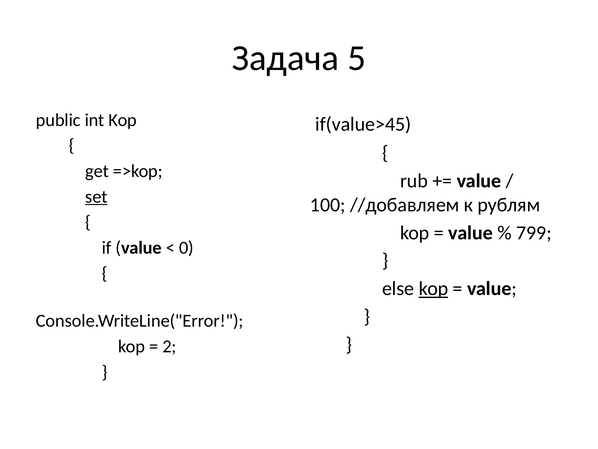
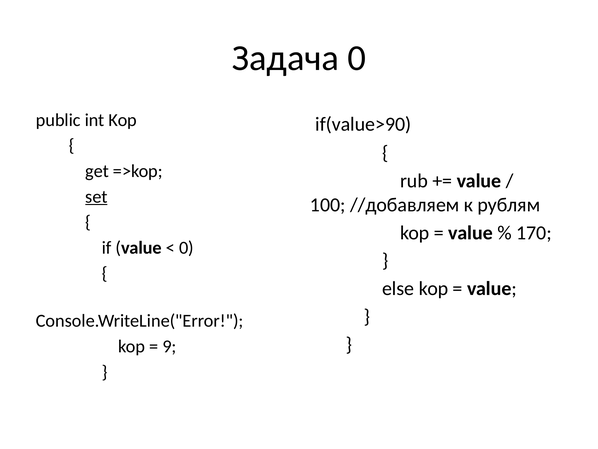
Задача 5: 5 -> 0
if(value>45: if(value>45 -> if(value>90
799: 799 -> 170
kop at (433, 288) underline: present -> none
2: 2 -> 9
